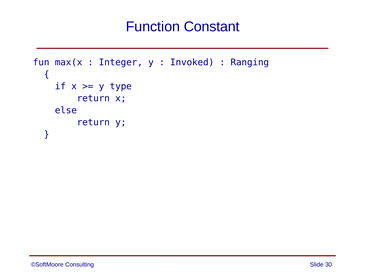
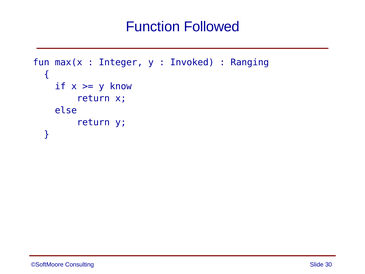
Constant: Constant -> Followed
type: type -> know
